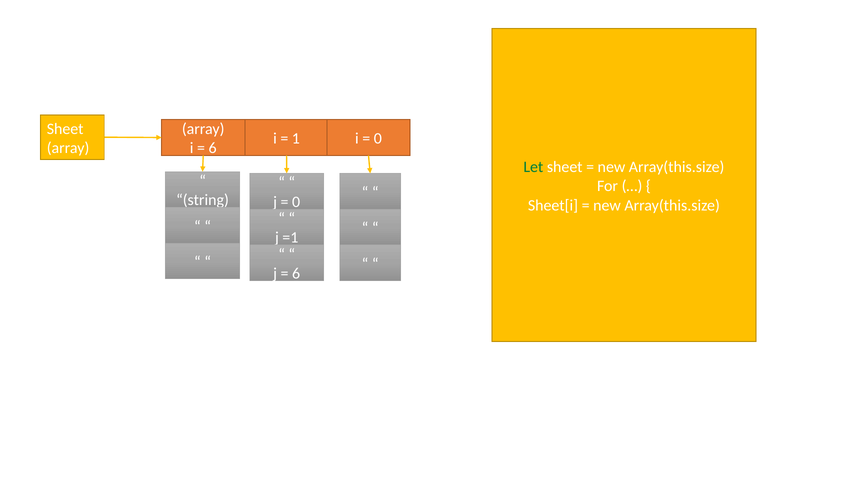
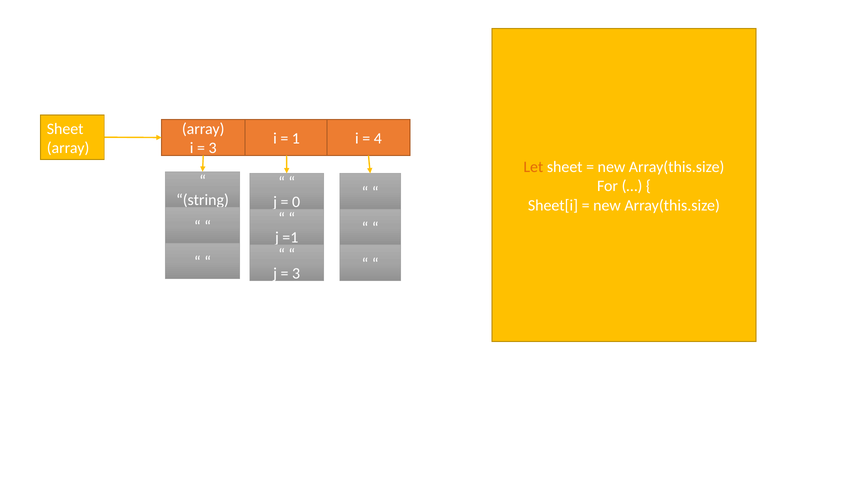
0 at (378, 139): 0 -> 4
6 at (213, 148): 6 -> 3
Let colour: green -> orange
6 at (296, 273): 6 -> 3
